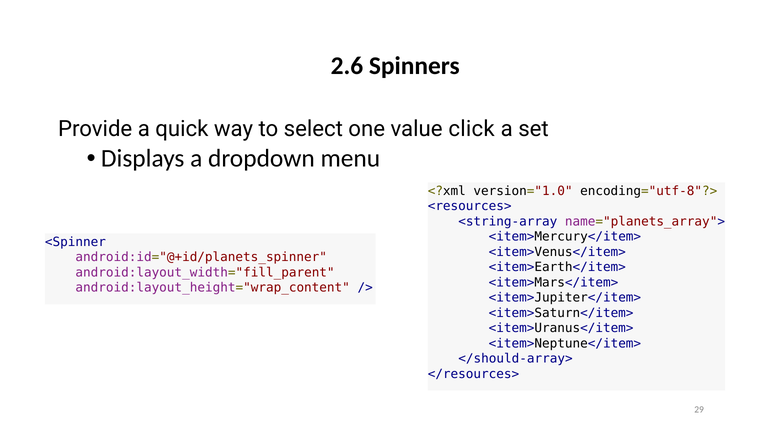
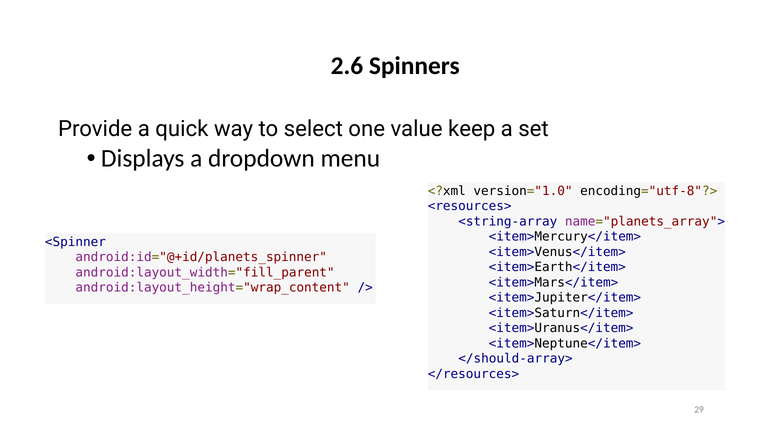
click: click -> keep
